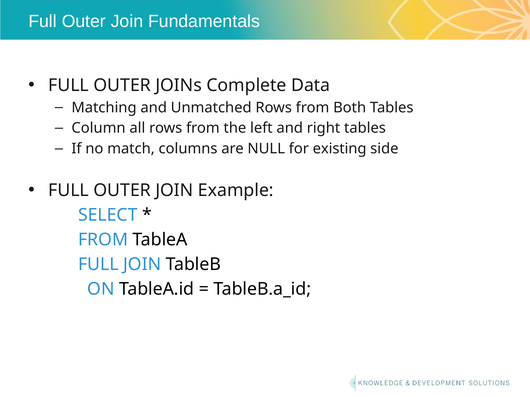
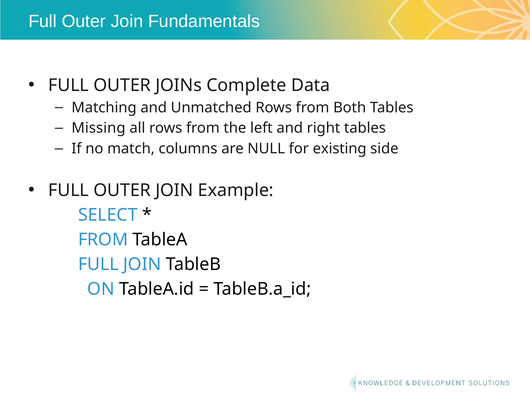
Column: Column -> Missing
